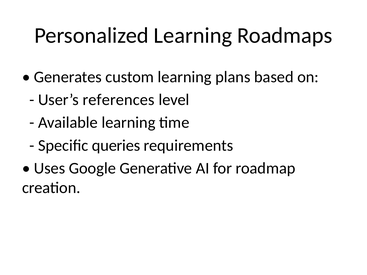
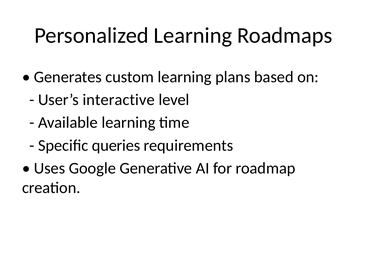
references: references -> interactive
